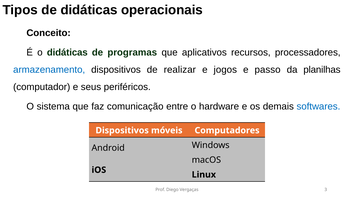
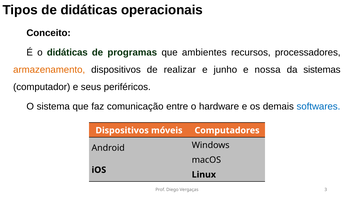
aplicativos: aplicativos -> ambientes
armazenamento colour: blue -> orange
jogos: jogos -> junho
passo: passo -> nossa
planilhas: planilhas -> sistemas
